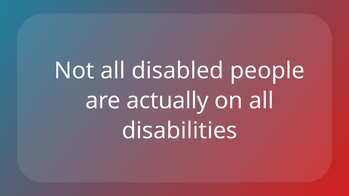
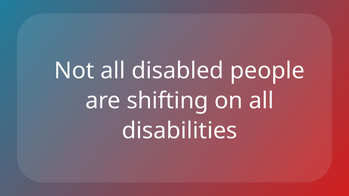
actually: actually -> shifting
